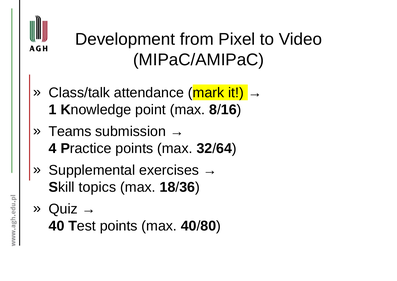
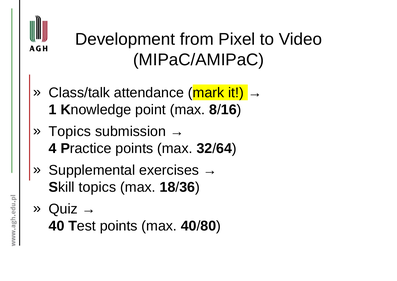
Teams at (70, 131): Teams -> Topics
